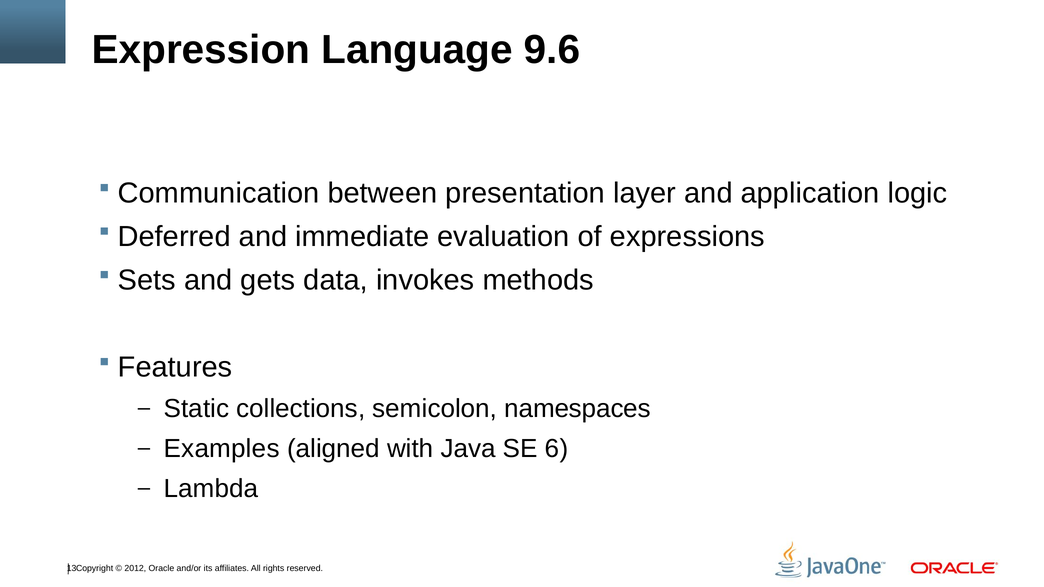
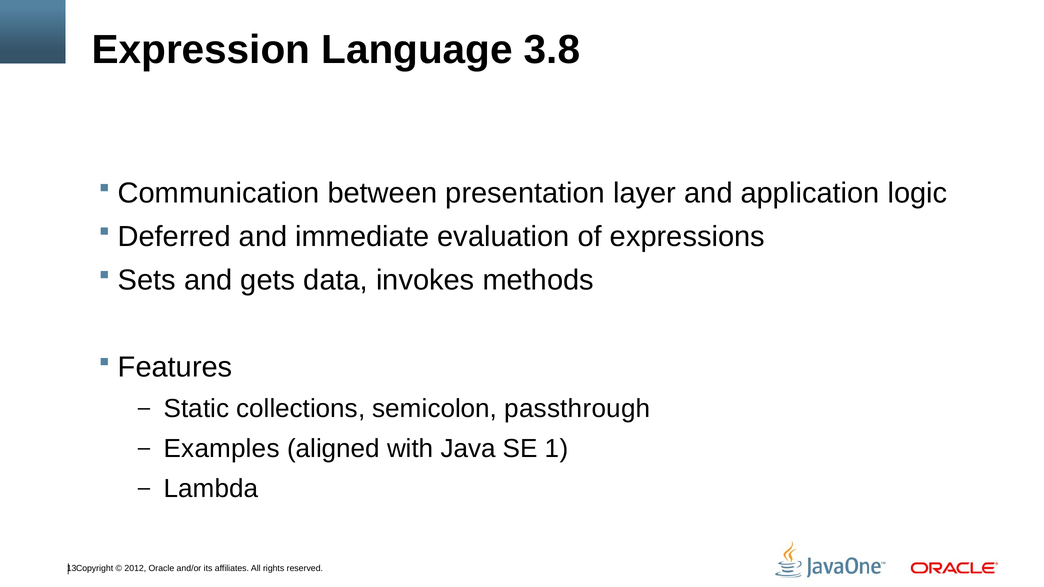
9.6: 9.6 -> 3.8
namespaces: namespaces -> passthrough
6: 6 -> 1
